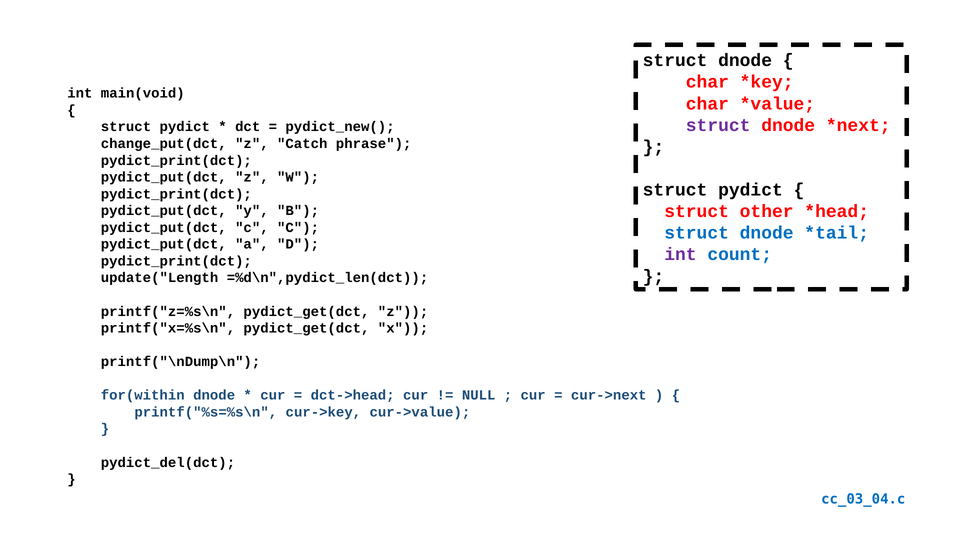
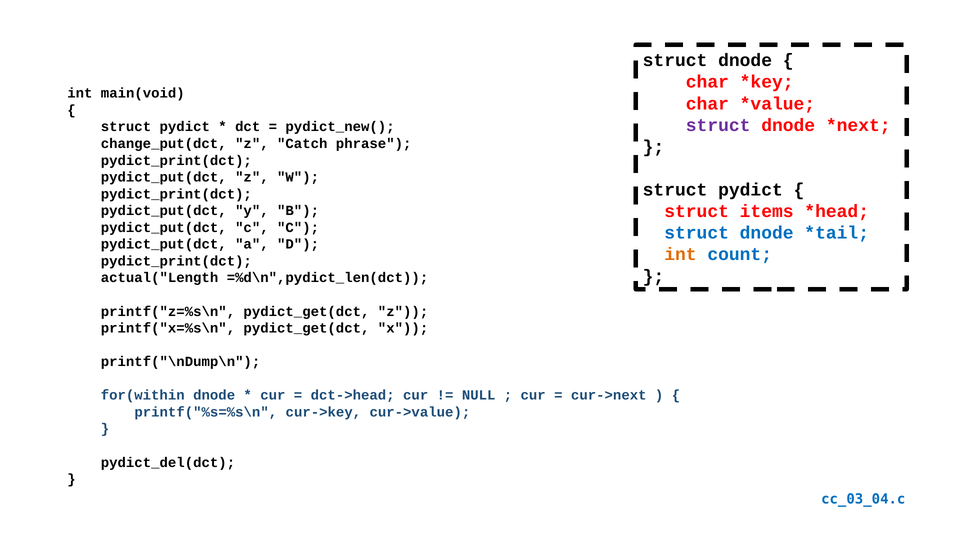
other: other -> items
int at (680, 254) colour: purple -> orange
update("Length: update("Length -> actual("Length
